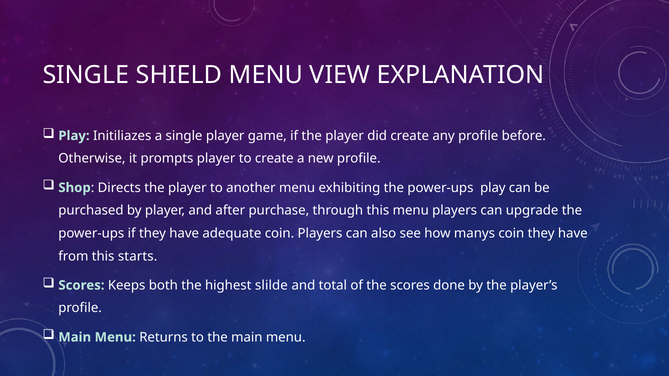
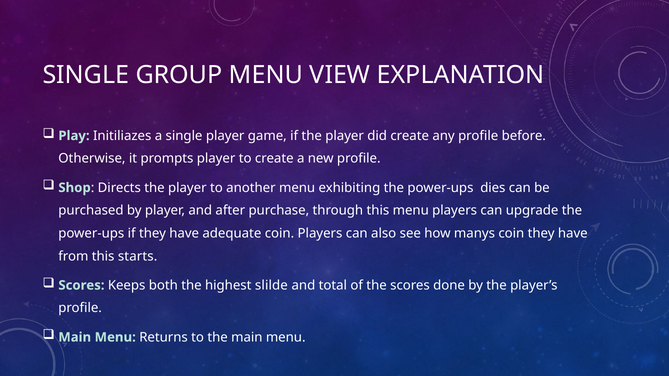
SHIELD: SHIELD -> GROUP
power-ups play: play -> dies
